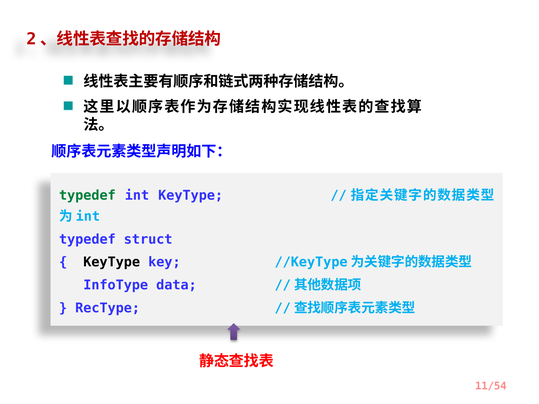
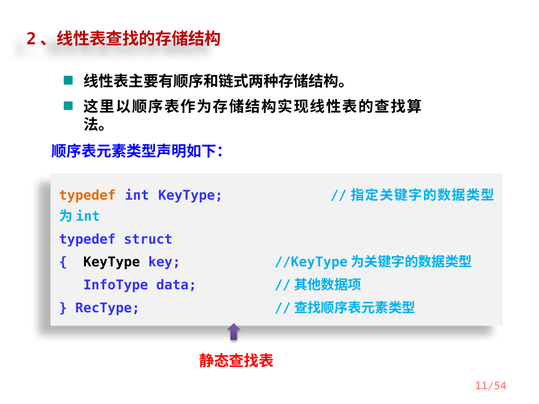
typedef at (87, 195) colour: green -> orange
